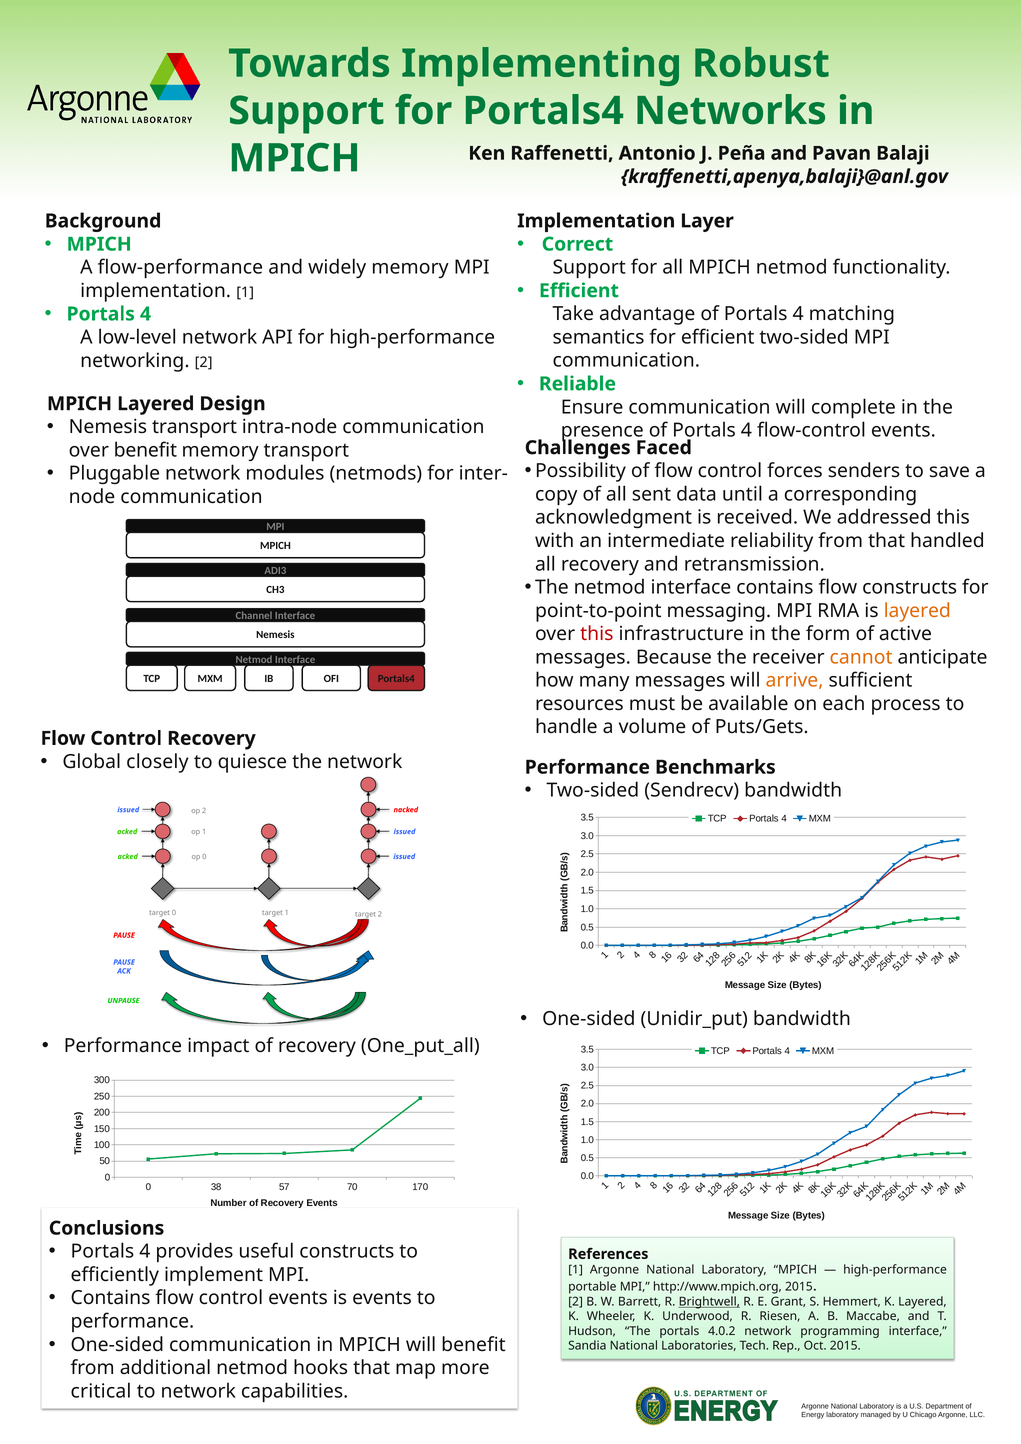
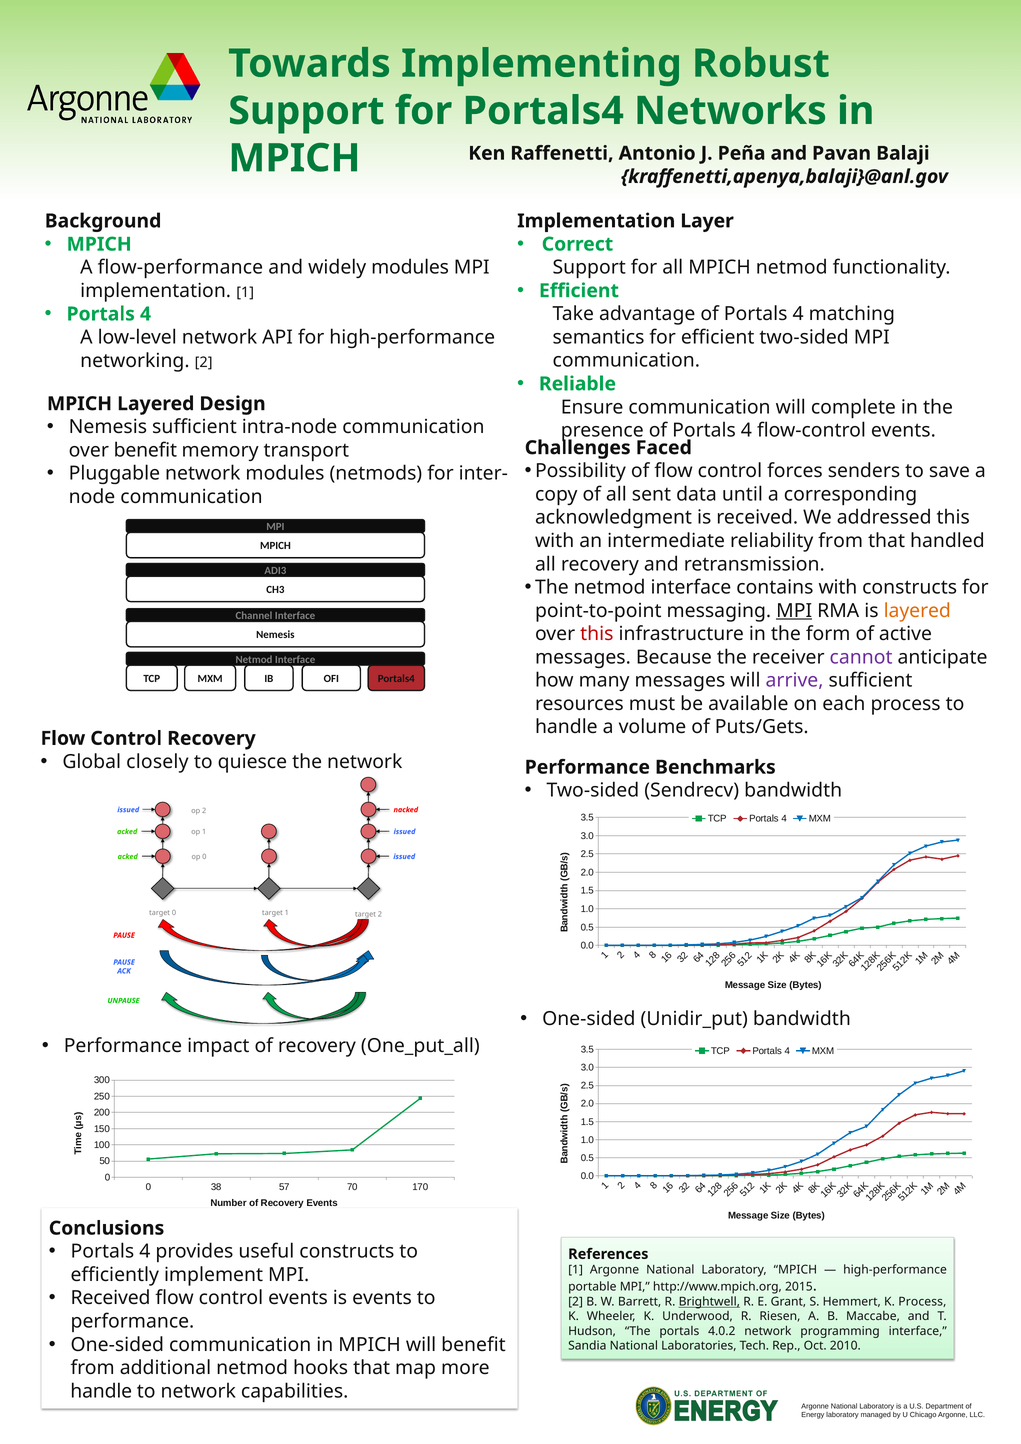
widely memory: memory -> modules
Nemesis transport: transport -> sufficient
interface contains flow: flow -> with
MPI at (794, 611) underline: none -> present
cannot colour: orange -> purple
arrive colour: orange -> purple
Contains at (111, 1298): Contains -> Received
K Layered: Layered -> Process
Oct 2015: 2015 -> 2010
critical at (101, 1391): critical -> handle
